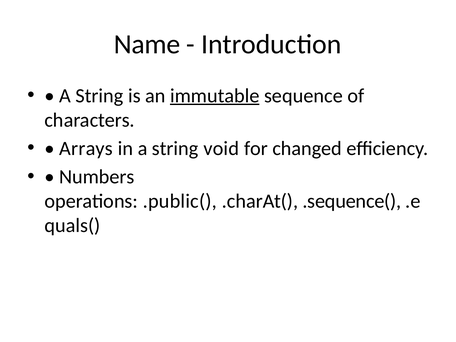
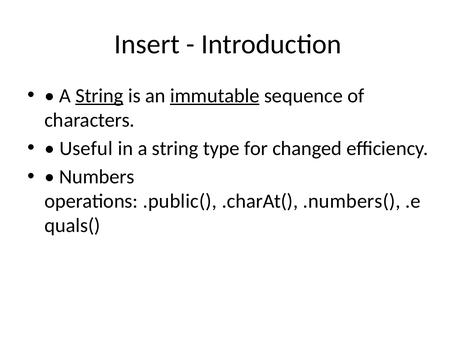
Name: Name -> Insert
String at (99, 96) underline: none -> present
Arrays: Arrays -> Useful
void: void -> type
.sequence(: .sequence( -> .numbers(
